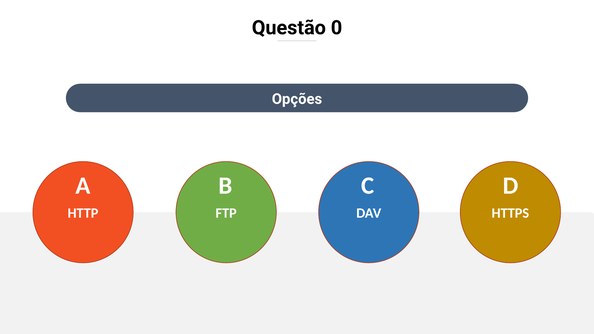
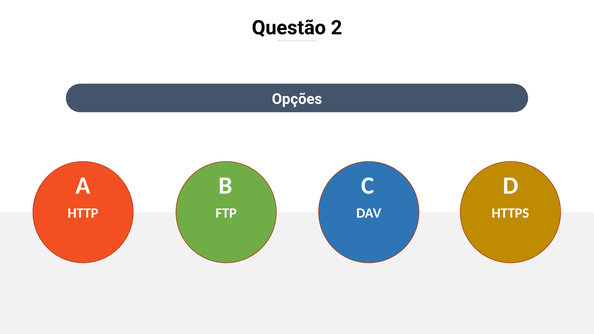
0: 0 -> 2
